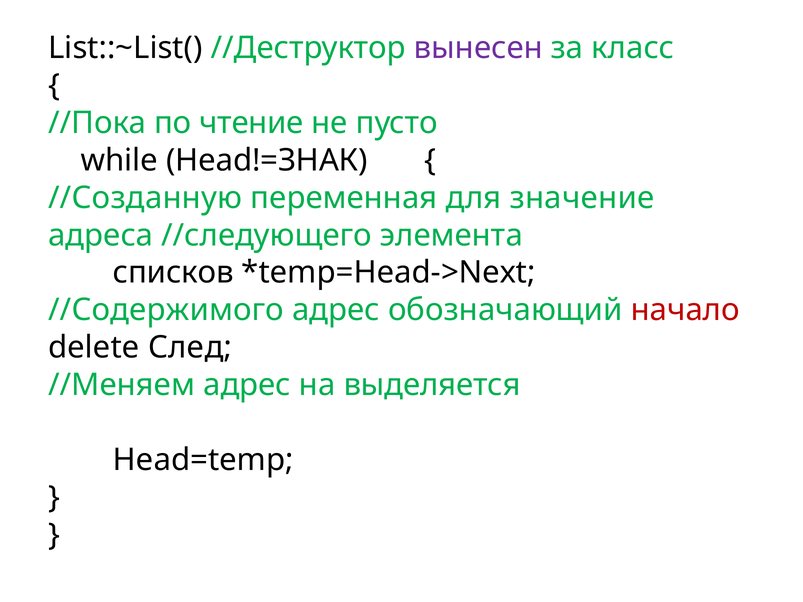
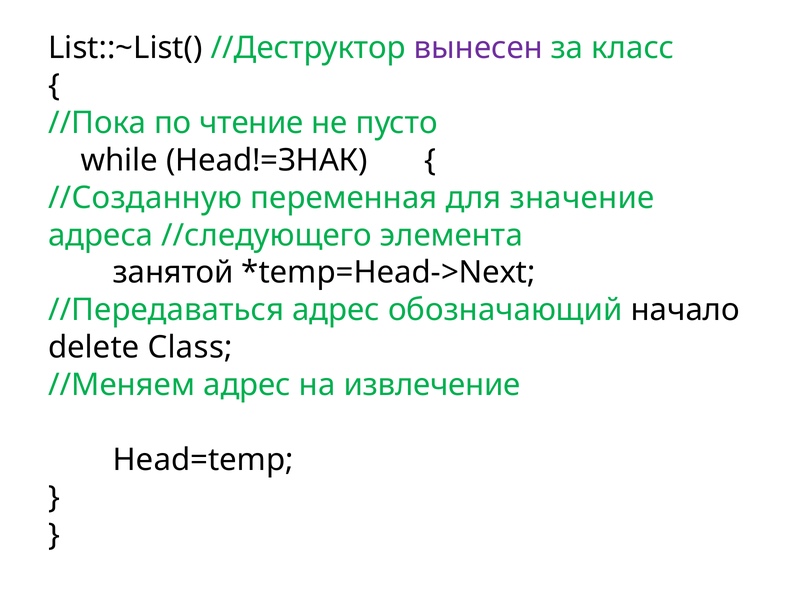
списков: списков -> занятой
//Содержимого: //Содержимого -> //Передаваться
начало colour: red -> black
След: След -> Class
выделяется: выделяется -> извлечение
